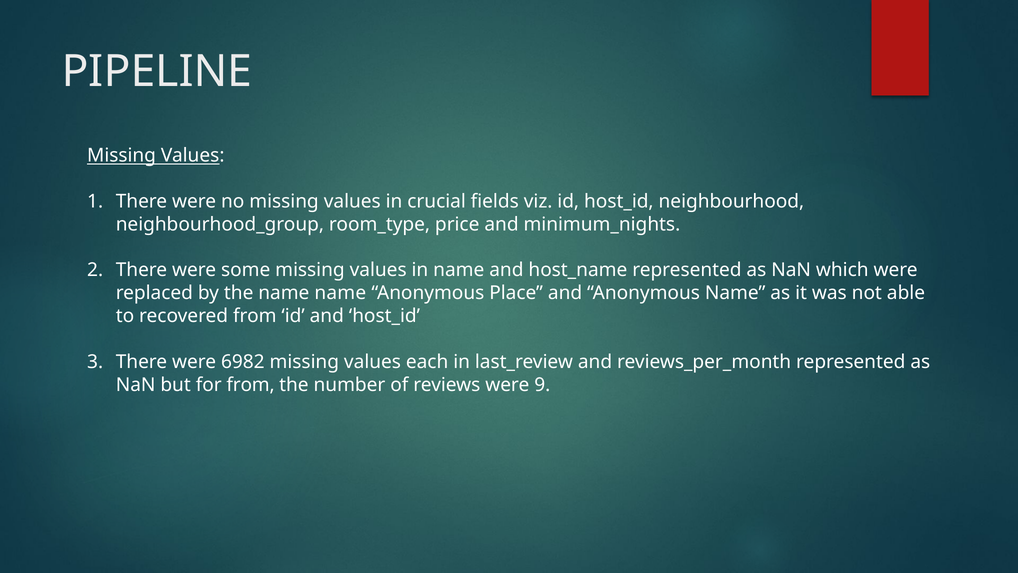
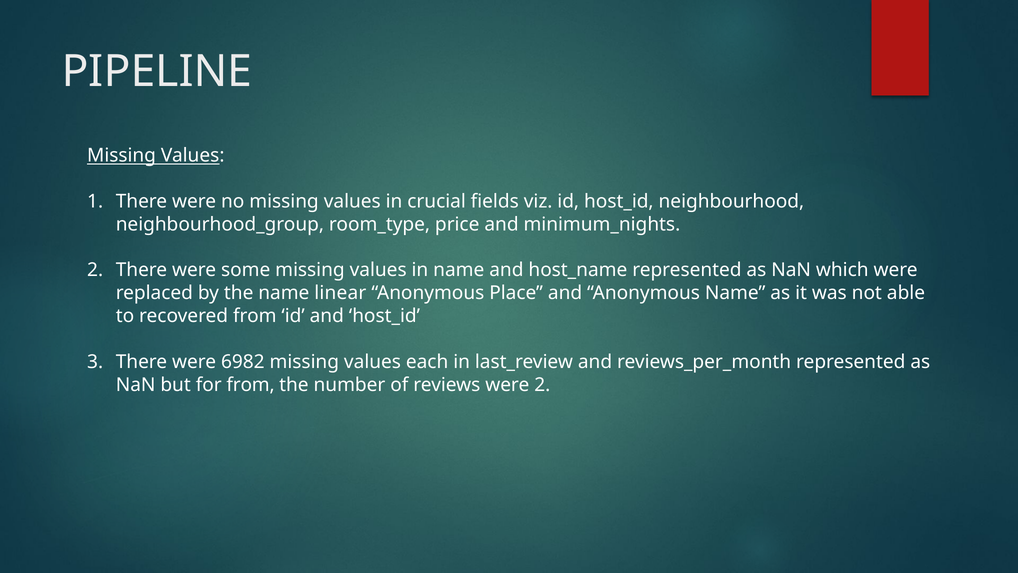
name name: name -> linear
were 9: 9 -> 2
